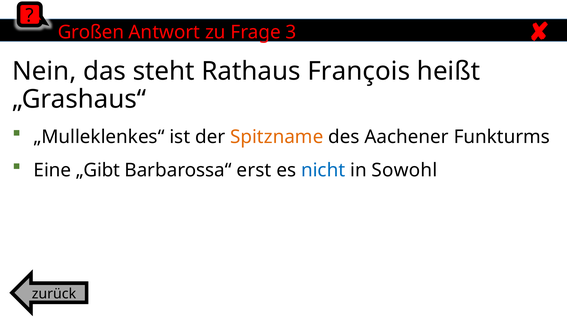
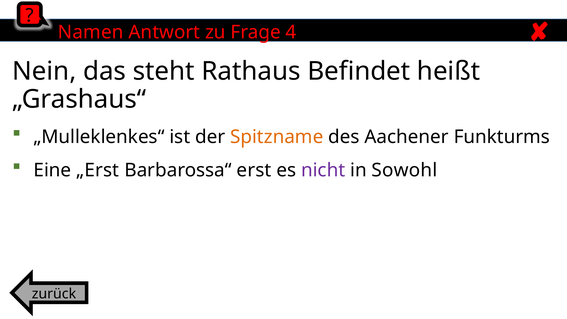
Großen: Großen -> Namen
3: 3 -> 4
François: François -> Befindet
„Gibt: „Gibt -> „Erst
nicht colour: blue -> purple
